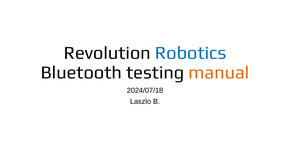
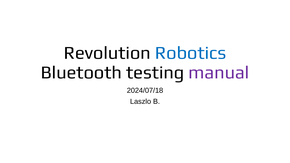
manual colour: orange -> purple
